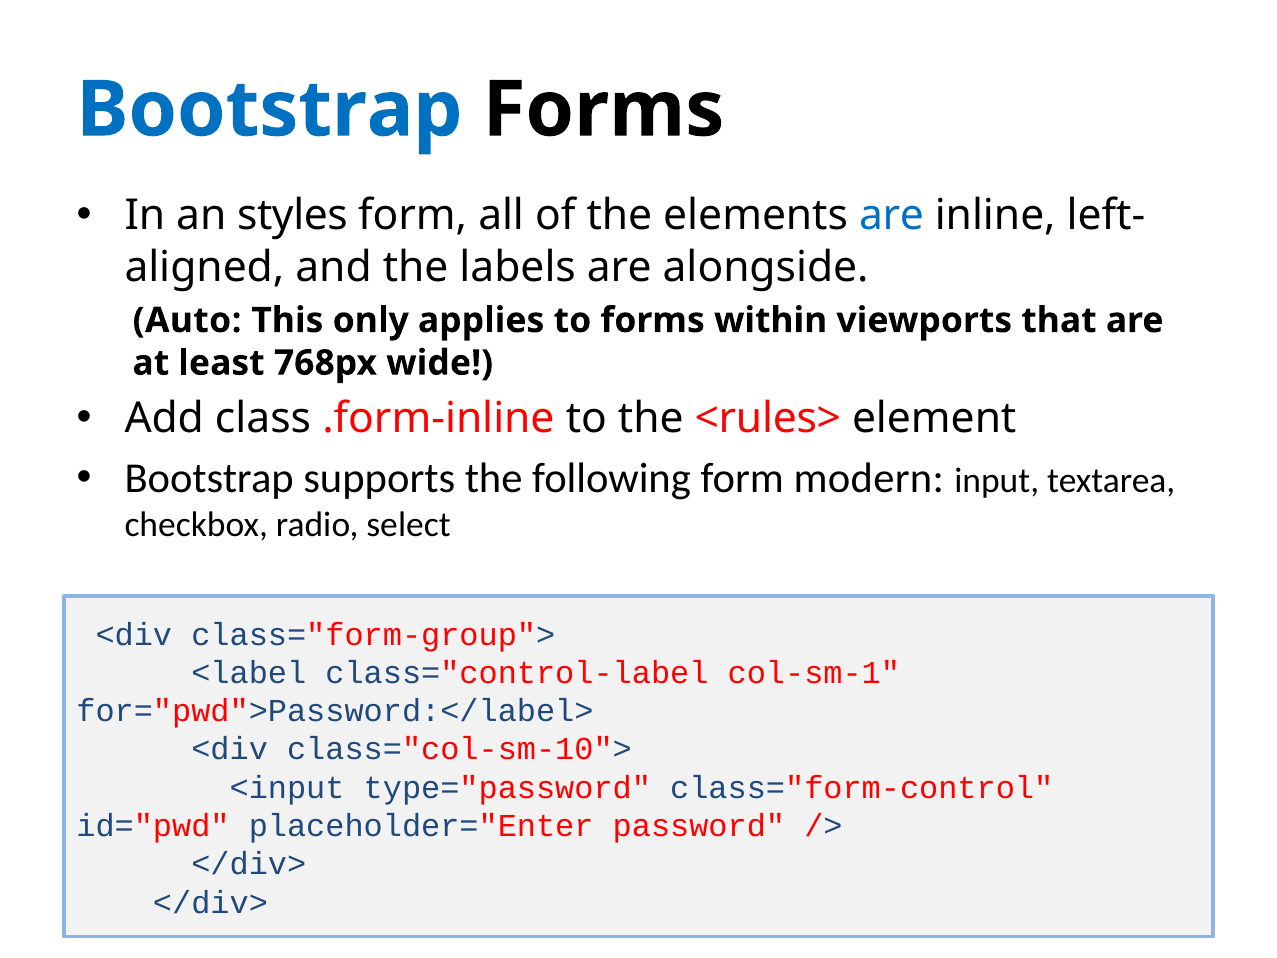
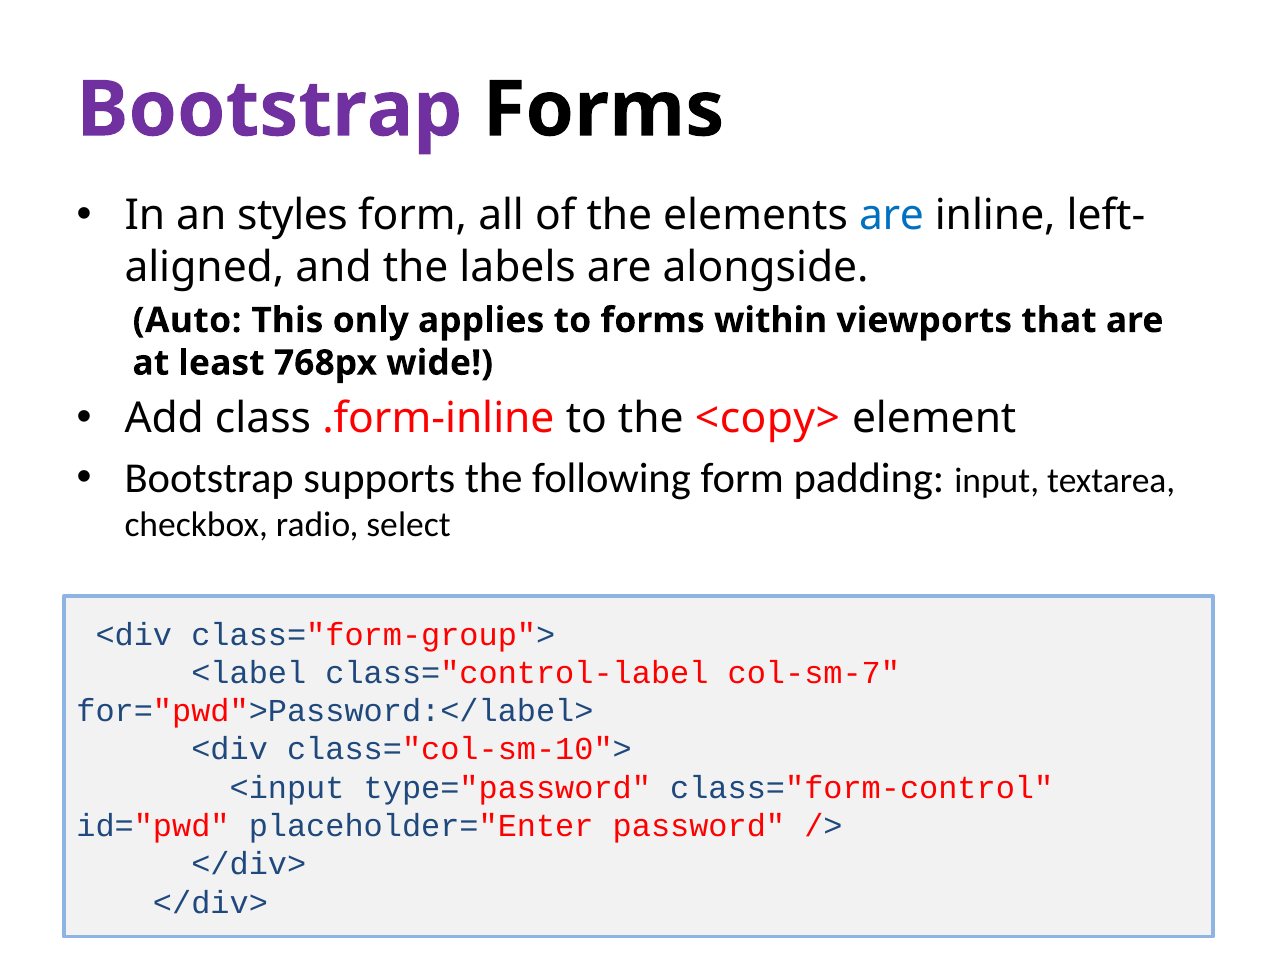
Bootstrap at (270, 110) colour: blue -> purple
<rules>: <rules> -> <copy>
modern: modern -> padding
col-sm-1: col-sm-1 -> col-sm-7
